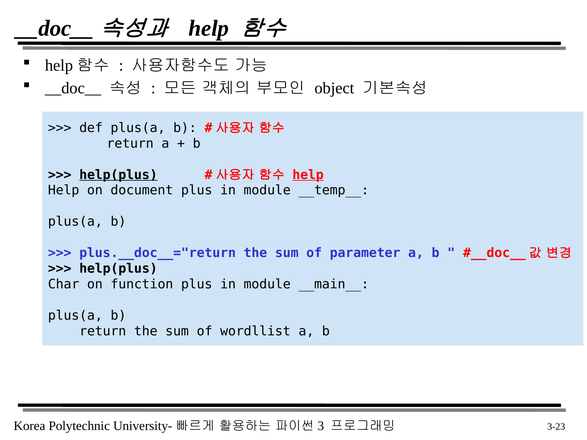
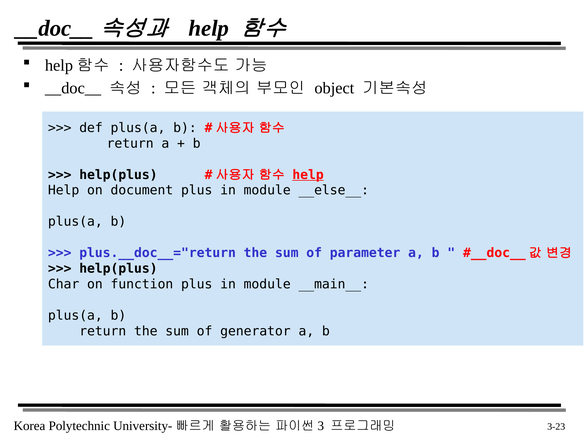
help(plus at (118, 175) underline: present -> none
__temp__: __temp__ -> __else__
wordllist: wordllist -> generator
